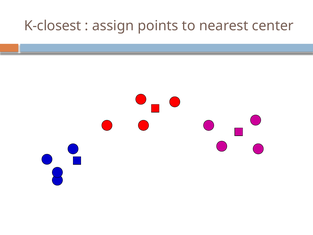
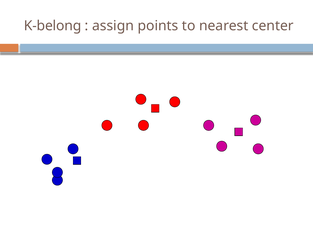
K-closest: K-closest -> K-belong
